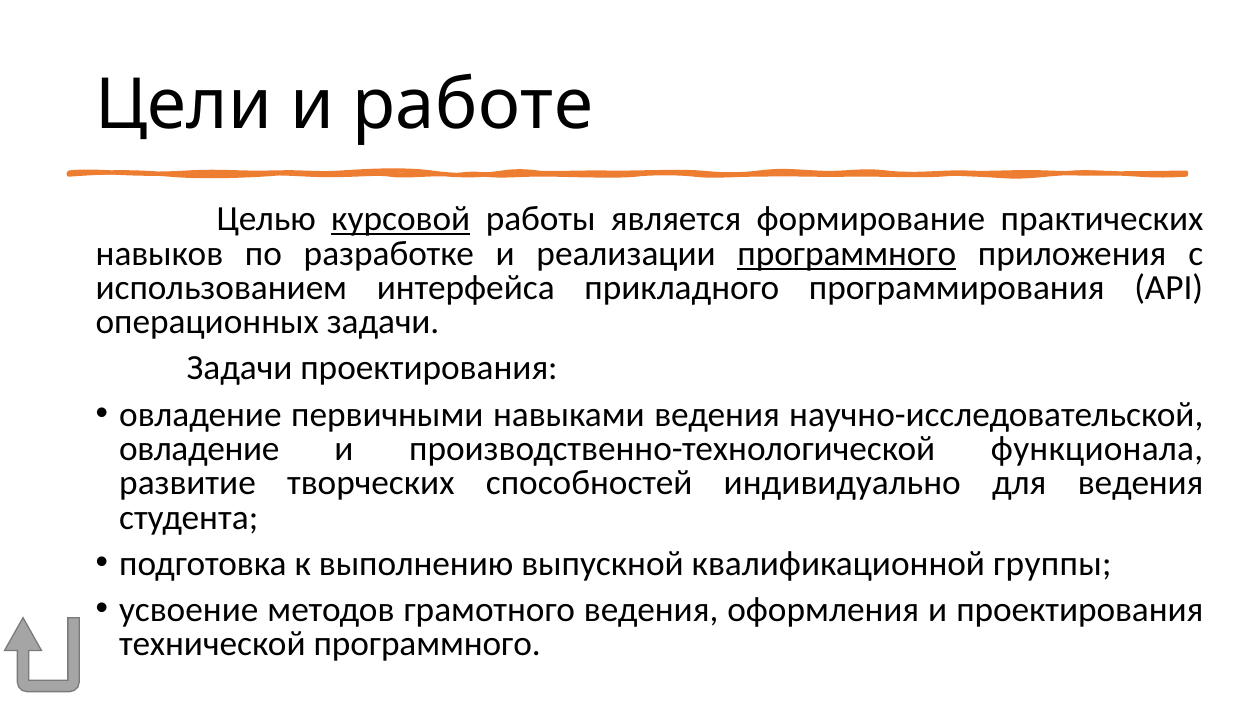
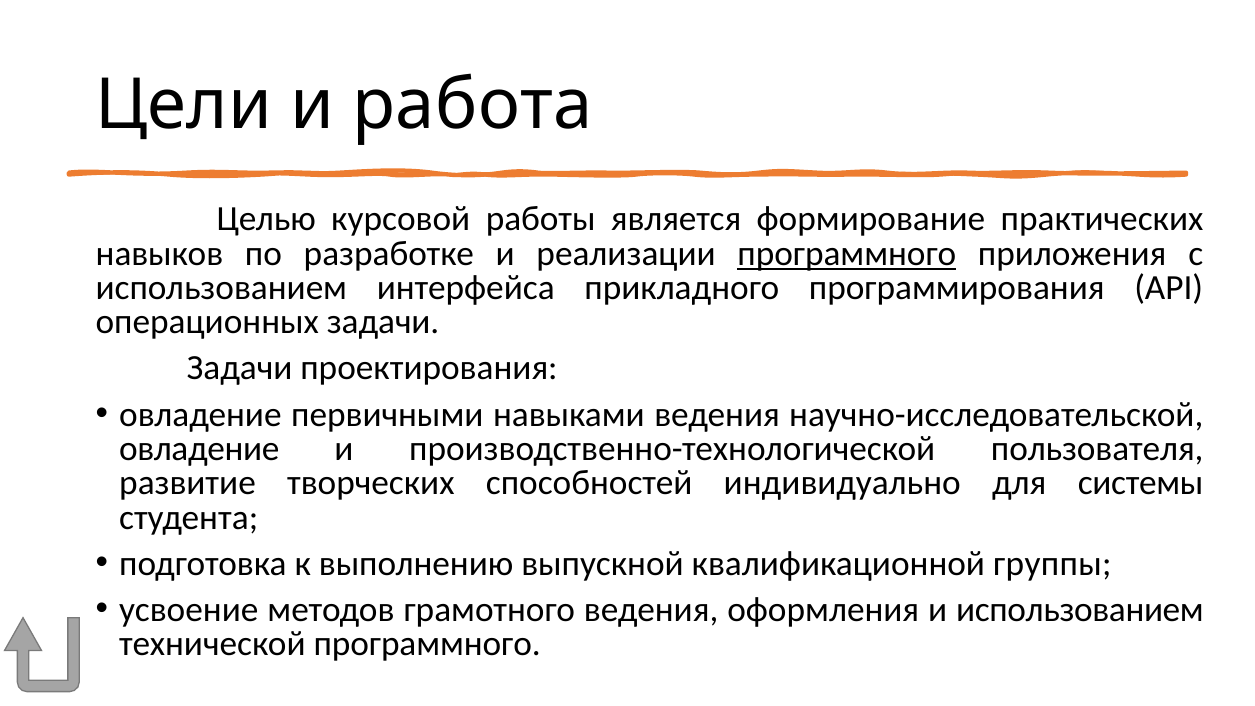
работе: работе -> работа
курсовой underline: present -> none
функционала: функционала -> пользователя
для ведения: ведения -> системы
и проектирования: проектирования -> использованием
